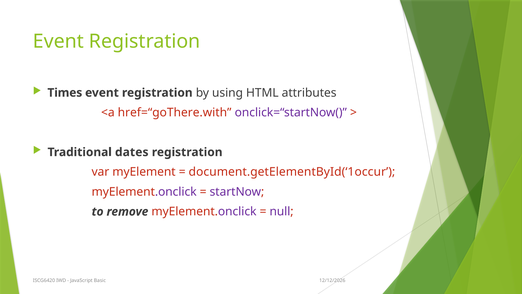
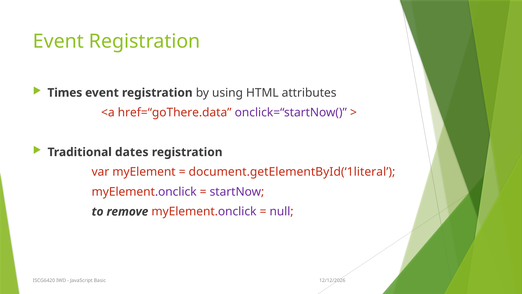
href=“goThere.with: href=“goThere.with -> href=“goThere.data
document.getElementById(‘1occur: document.getElementById(‘1occur -> document.getElementById(‘1literal
